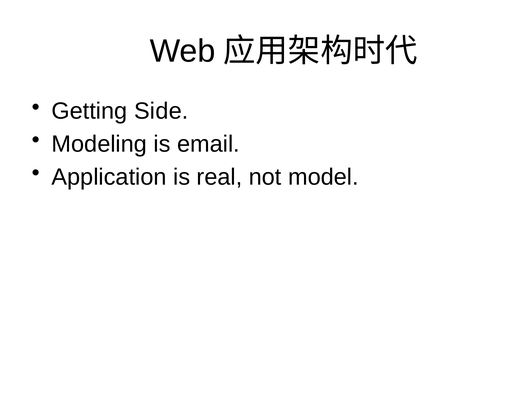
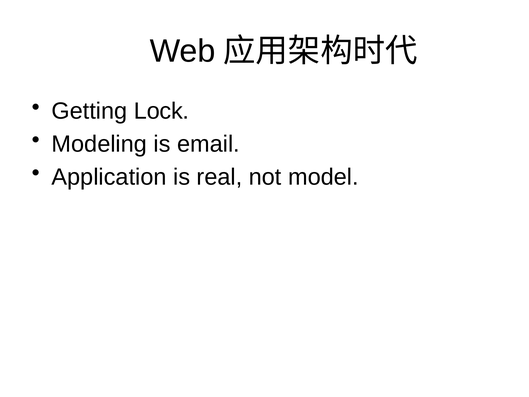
Side: Side -> Lock
